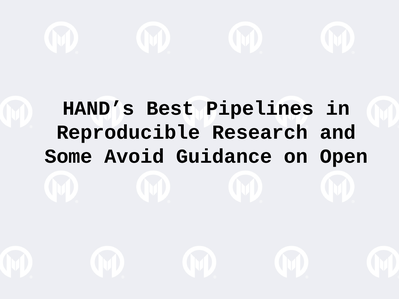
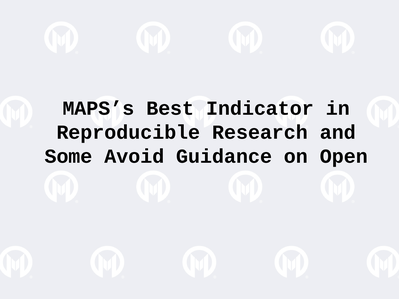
HAND’s: HAND’s -> MAPS’s
Pipelines: Pipelines -> Indicator
